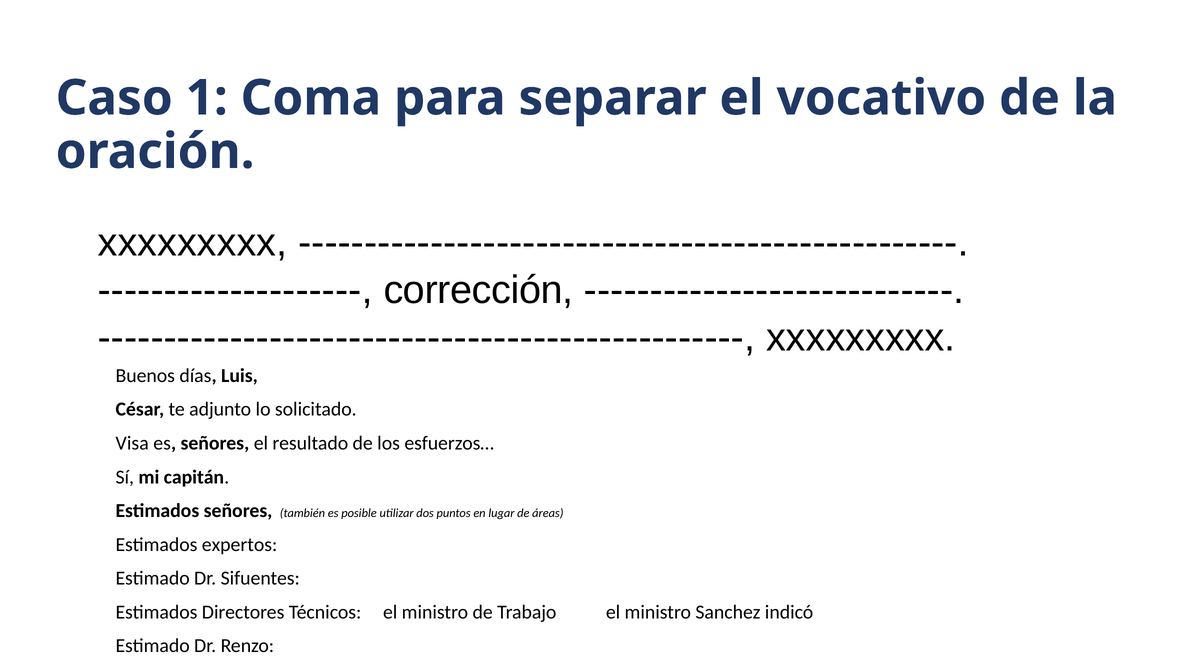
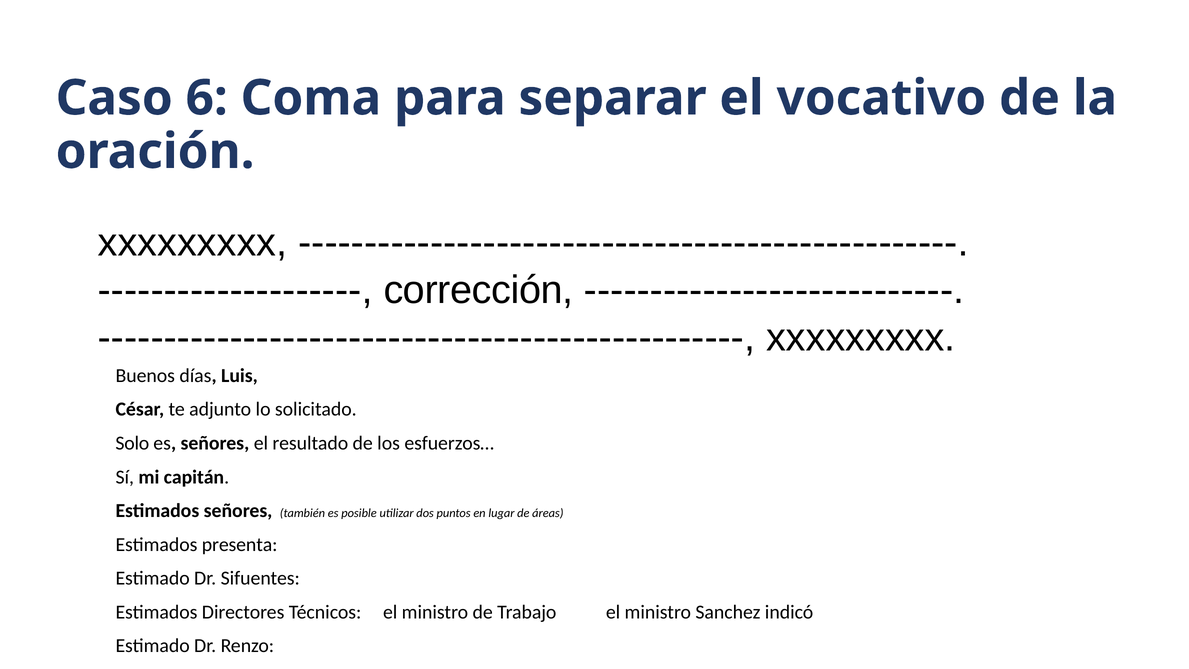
1: 1 -> 6
Visa: Visa -> Solo
expertos: expertos -> presenta
